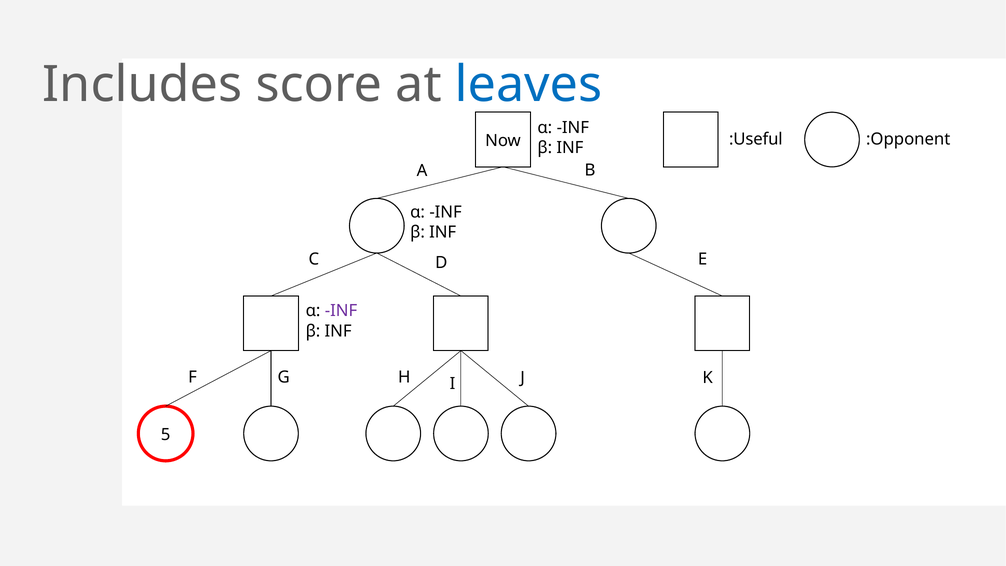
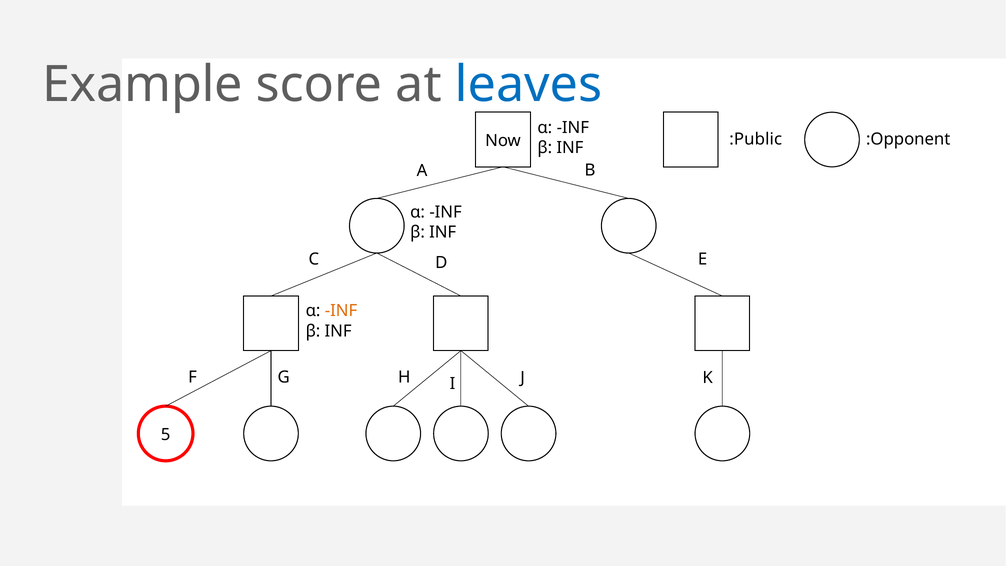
Includes: Includes -> Example
:Useful: :Useful -> :Public
INF at (341, 311) colour: purple -> orange
